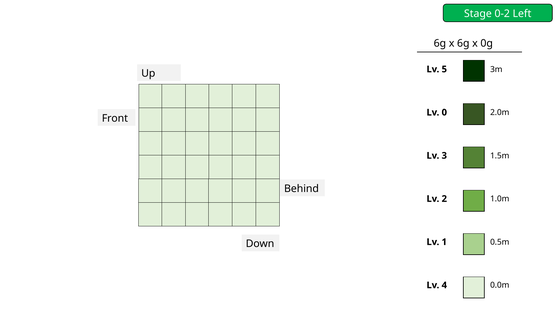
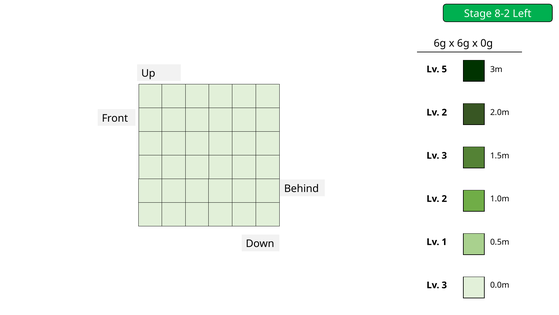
0-2: 0-2 -> 8-2
0 at (444, 112): 0 -> 2
4 at (444, 285): 4 -> 3
